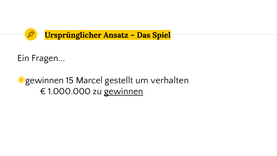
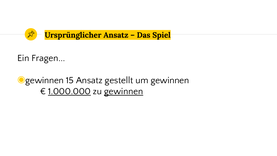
15 Marcel: Marcel -> Ansatz
um verhalten: verhalten -> gewinnen
1.000.000 underline: none -> present
